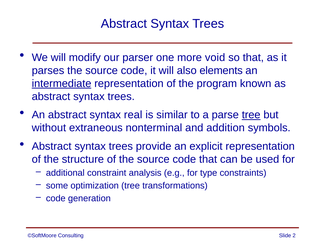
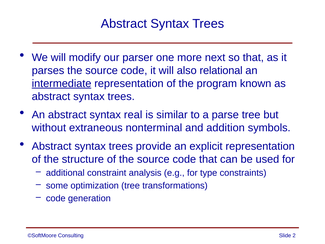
void: void -> next
elements: elements -> relational
tree at (251, 115) underline: present -> none
